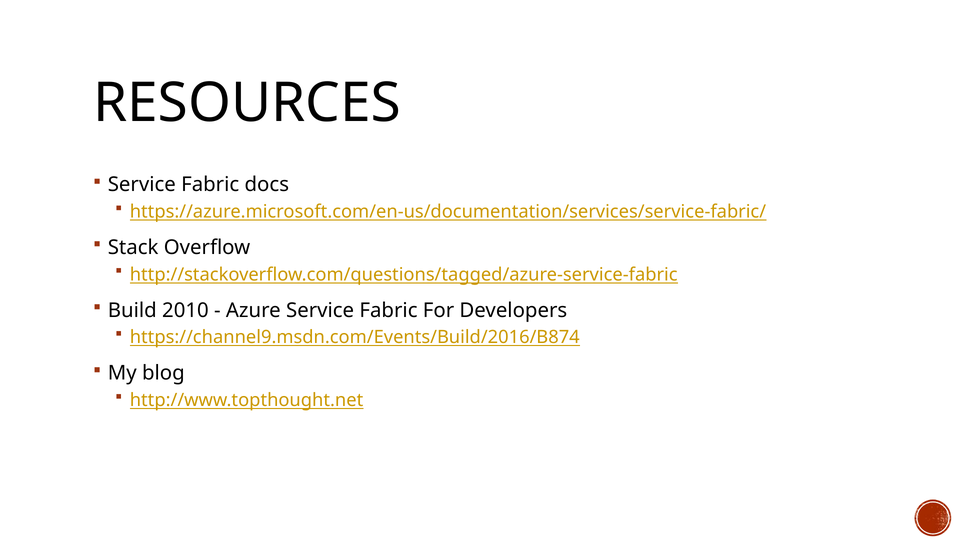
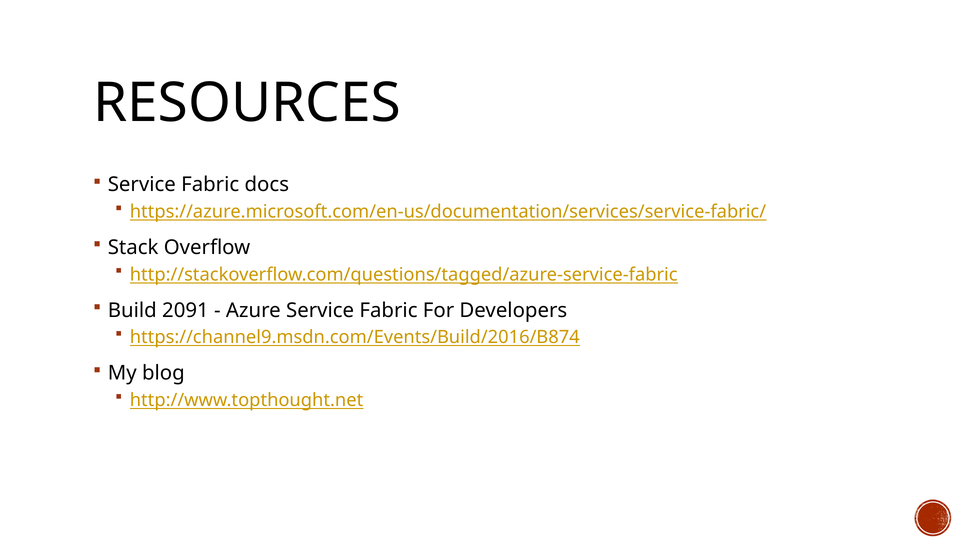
2010: 2010 -> 2091
